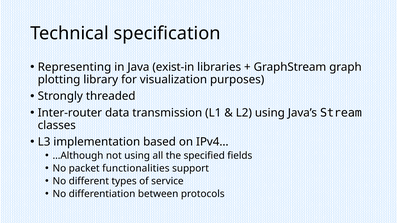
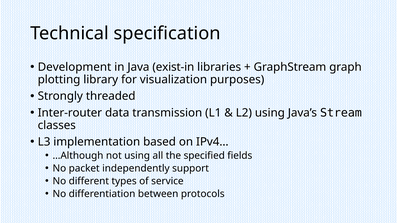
Representing: Representing -> Development
functionalities: functionalities -> independently
